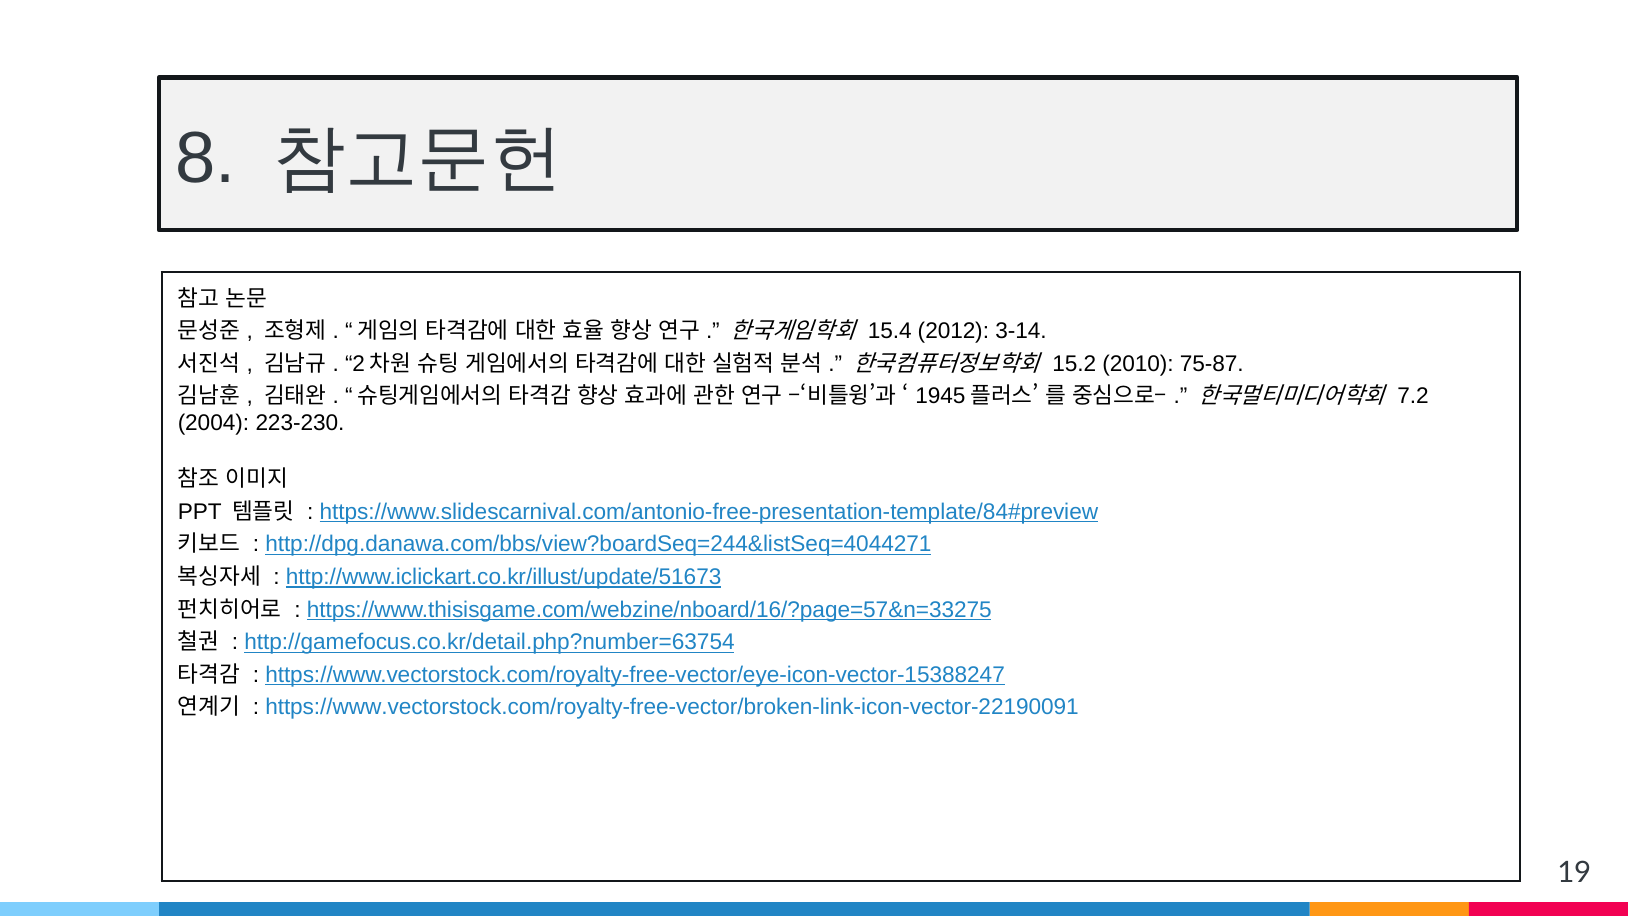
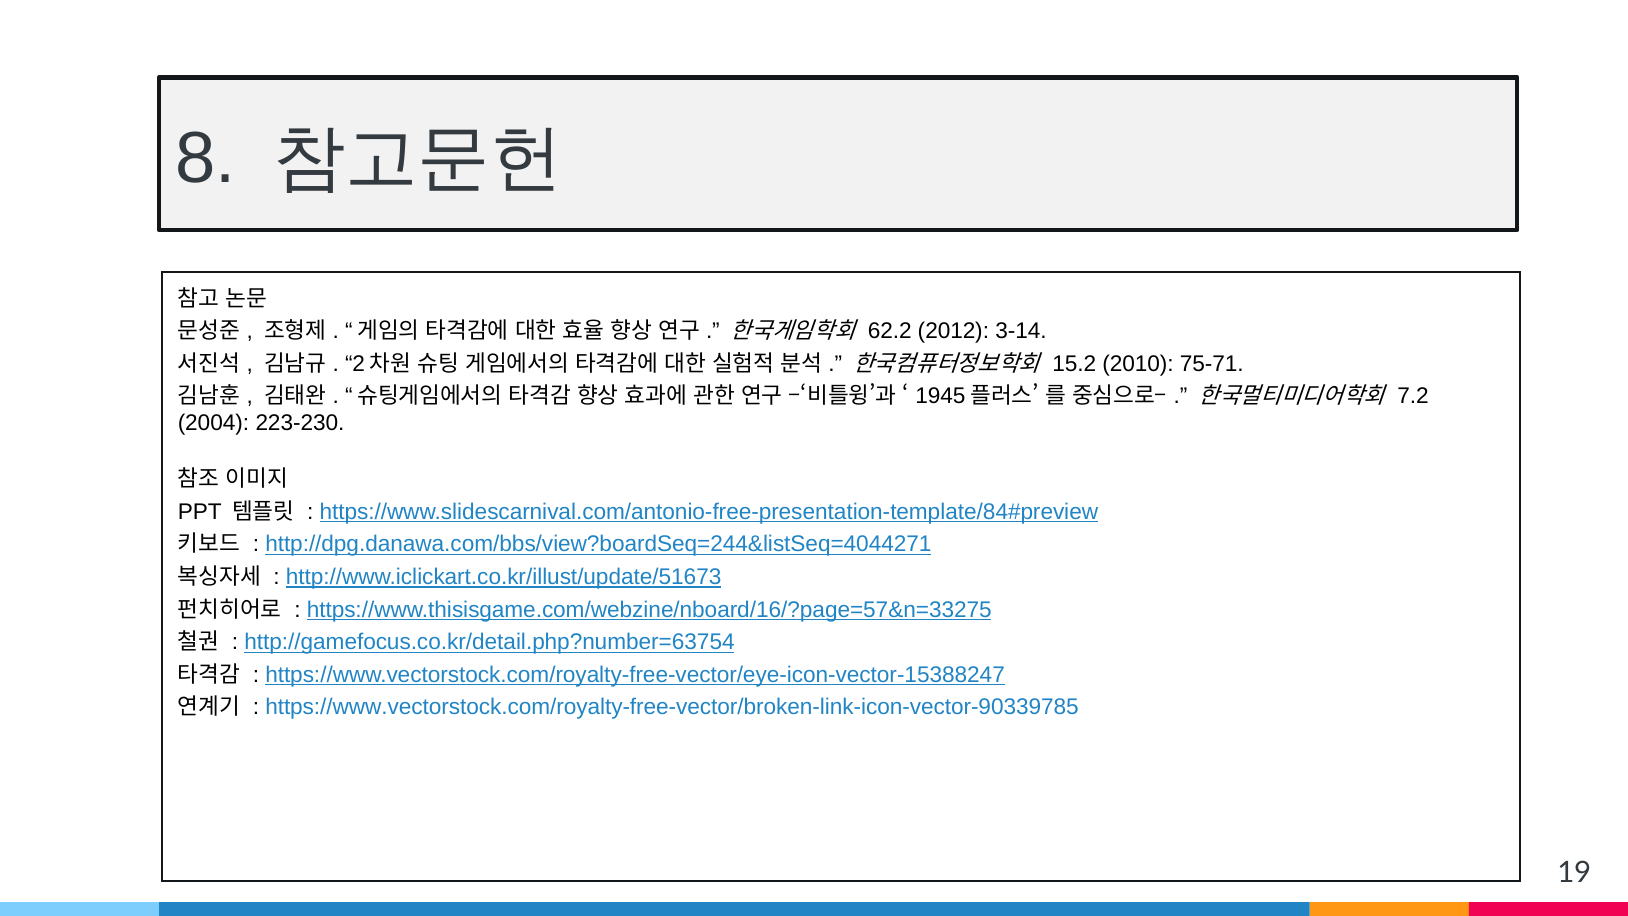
15.4: 15.4 -> 62.2
75-87: 75-87 -> 75-71
https://www.vectorstock.com/royalty-free-vector/broken-link-icon-vector-22190091: https://www.vectorstock.com/royalty-free-vector/broken-link-icon-vector-22190091 -> https://www.vectorstock.com/royalty-free-vector/broken-link-icon-vector-90339785
